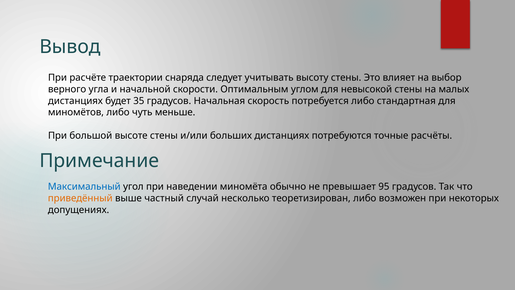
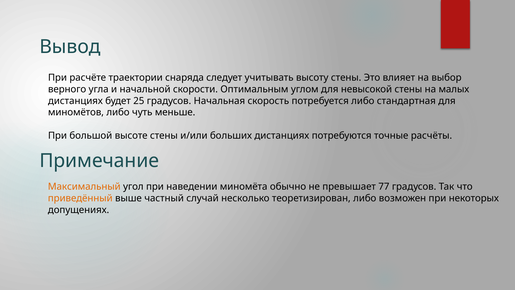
35: 35 -> 25
Максимальный colour: blue -> orange
95: 95 -> 77
